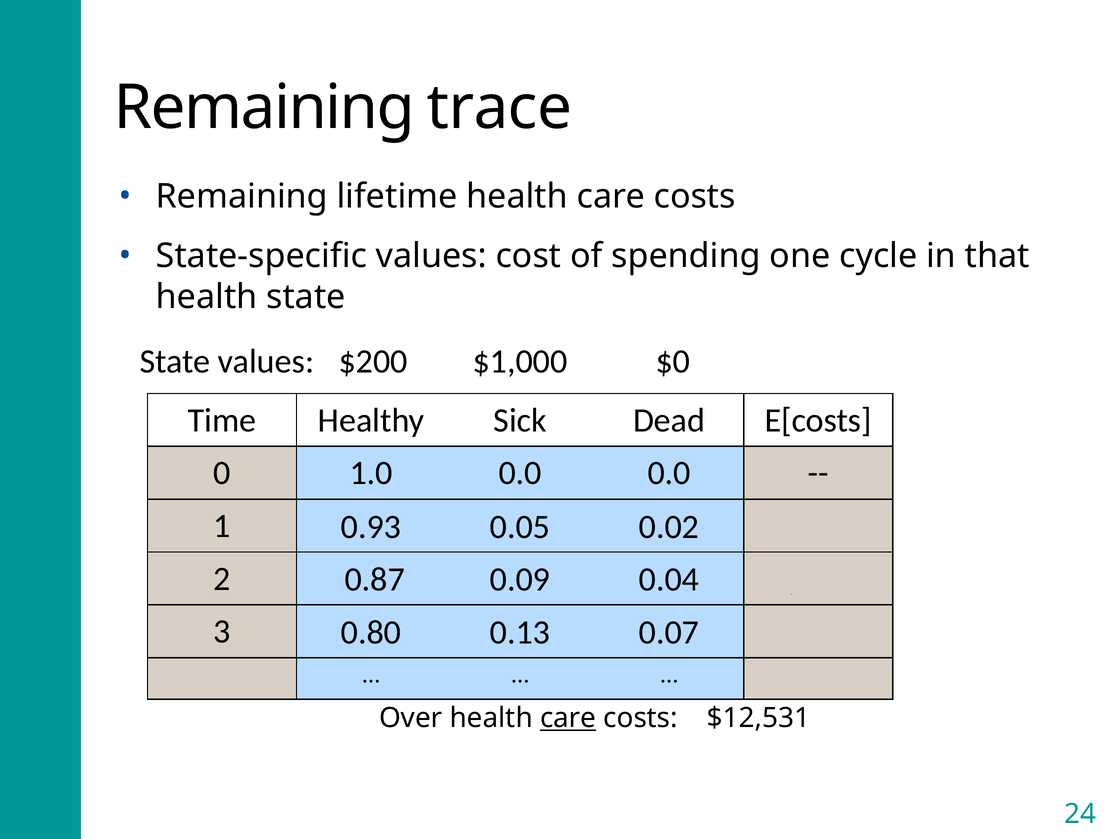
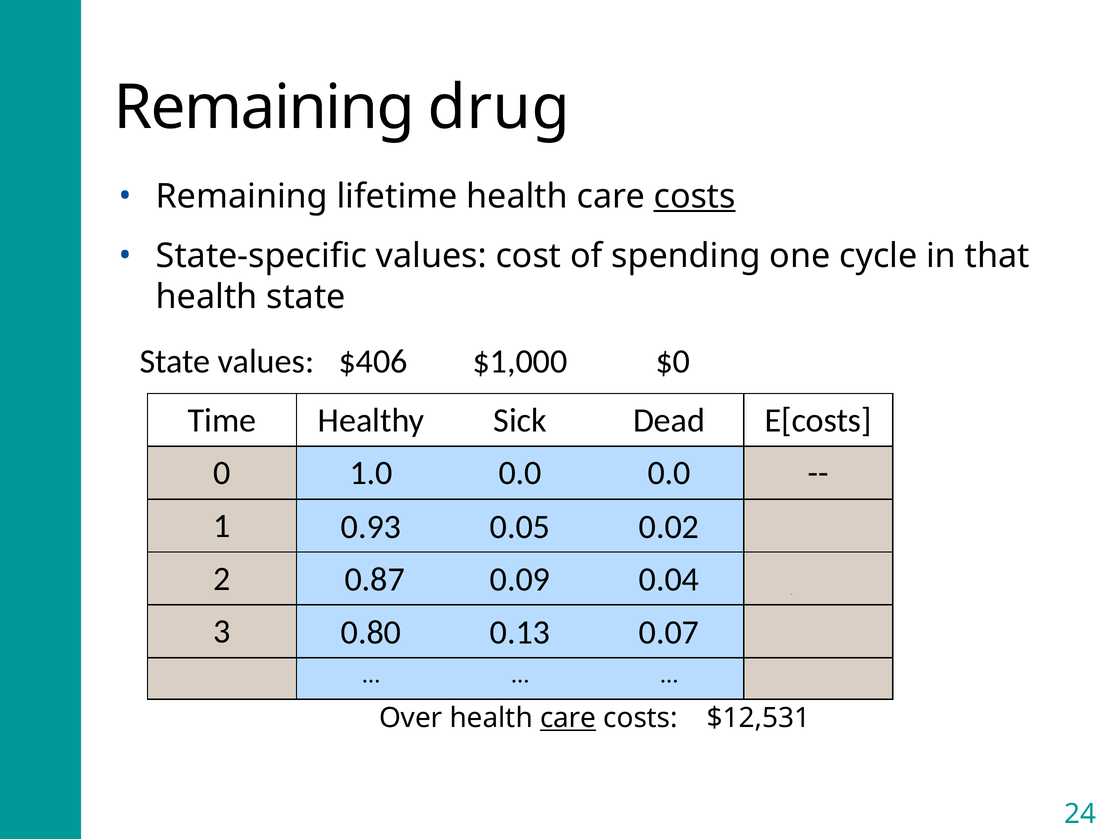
trace: trace -> drug
costs at (695, 196) underline: none -> present
$200: $200 -> $406
